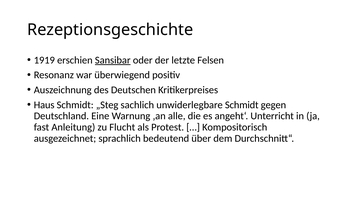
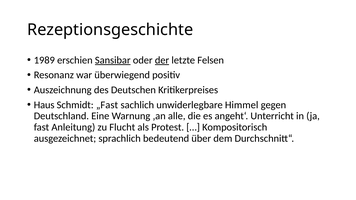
1919: 1919 -> 1989
der underline: none -> present
„Steg: „Steg -> „Fast
unwiderlegbare Schmidt: Schmidt -> Himmel
